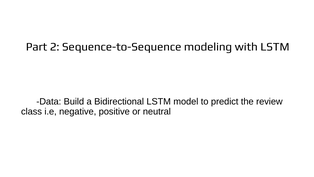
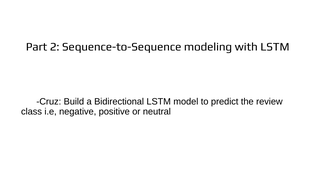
Data: Data -> Cruz
